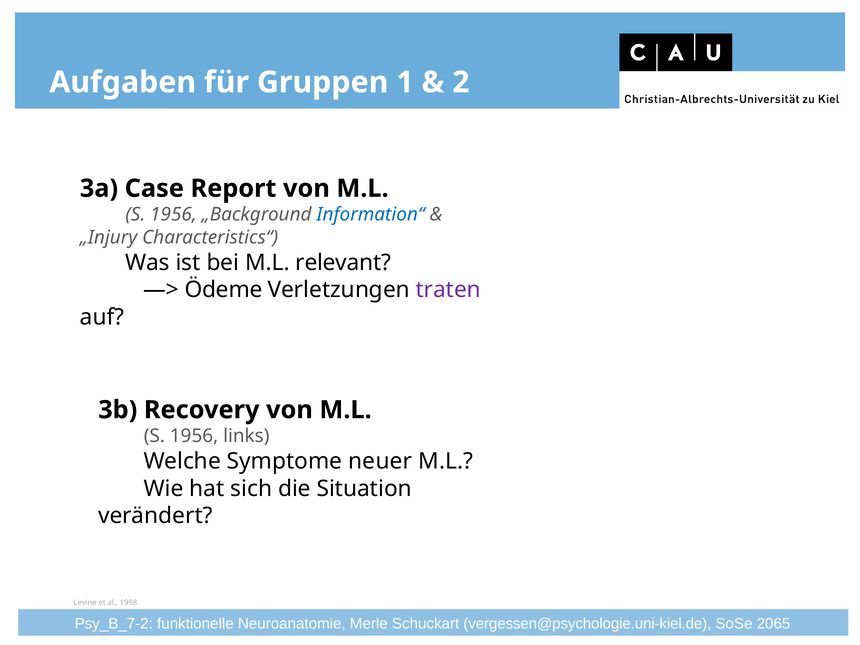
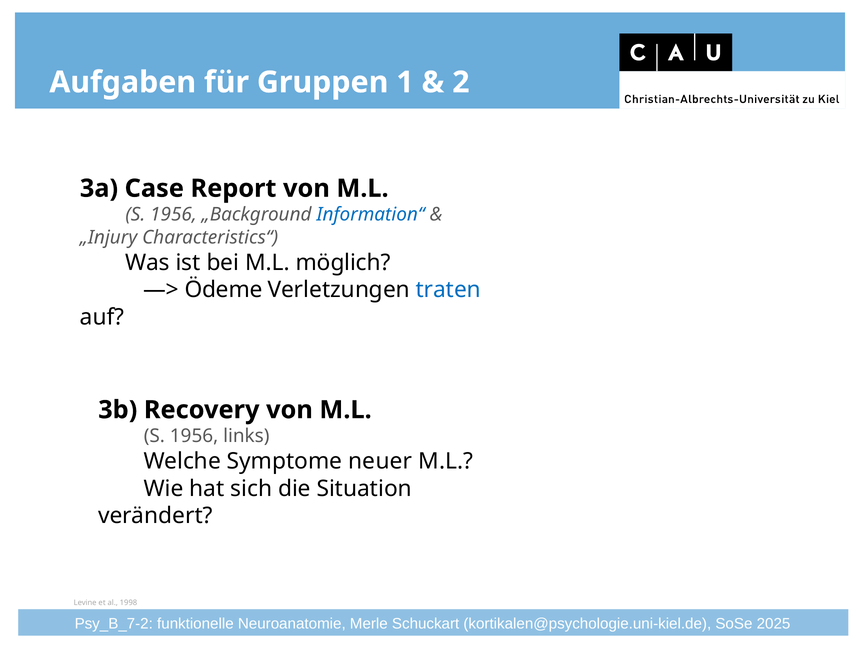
relevant: relevant -> möglich
traten colour: purple -> blue
vergessen@psychologie.uni-kiel.de: vergessen@psychologie.uni-kiel.de -> kortikalen@psychologie.uni-kiel.de
2065: 2065 -> 2025
